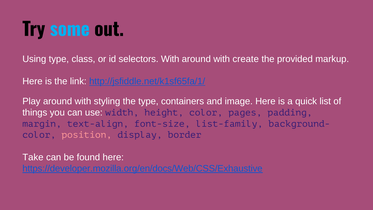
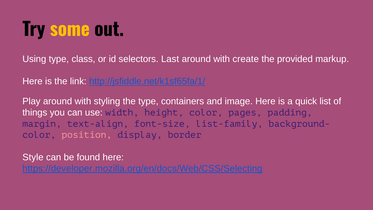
some colour: light blue -> yellow
selectors With: With -> Last
Take: Take -> Style
https://developer.mozilla.org/en/docs/Web/CSS/Exhaustive: https://developer.mozilla.org/en/docs/Web/CSS/Exhaustive -> https://developer.mozilla.org/en/docs/Web/CSS/Selecting
